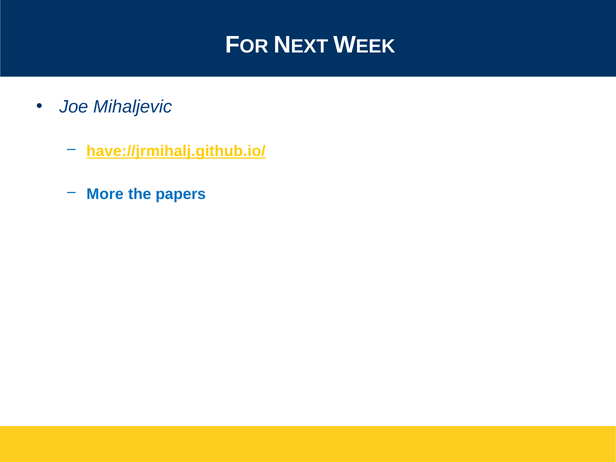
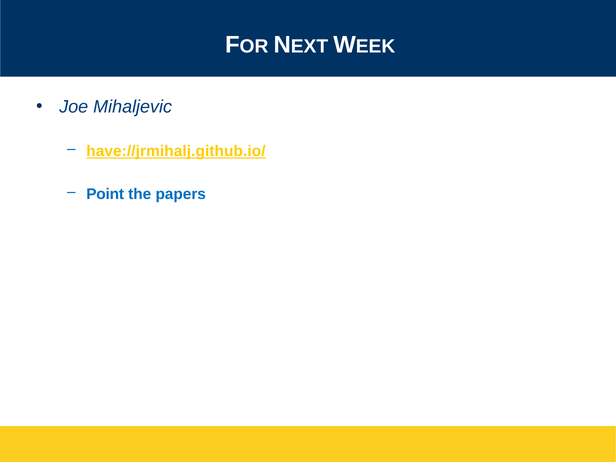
More: More -> Point
